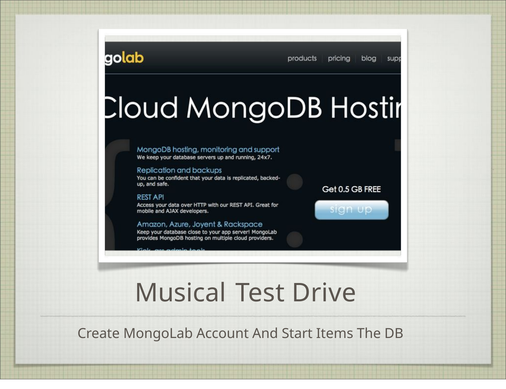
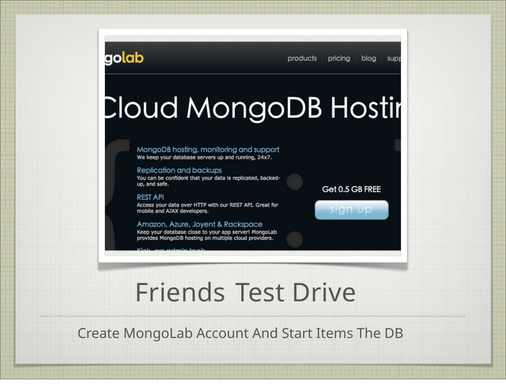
Musical: Musical -> Friends
